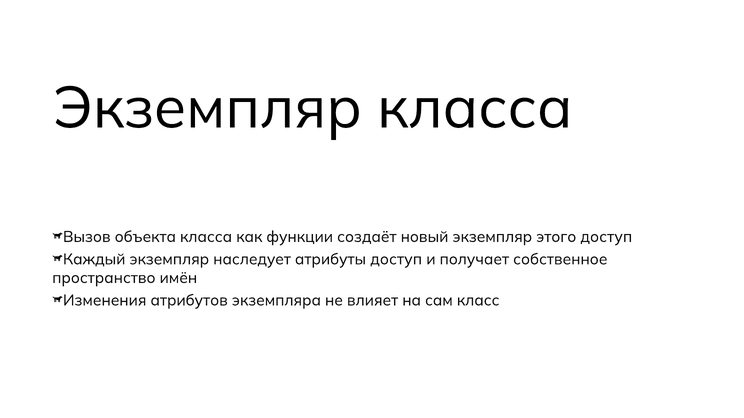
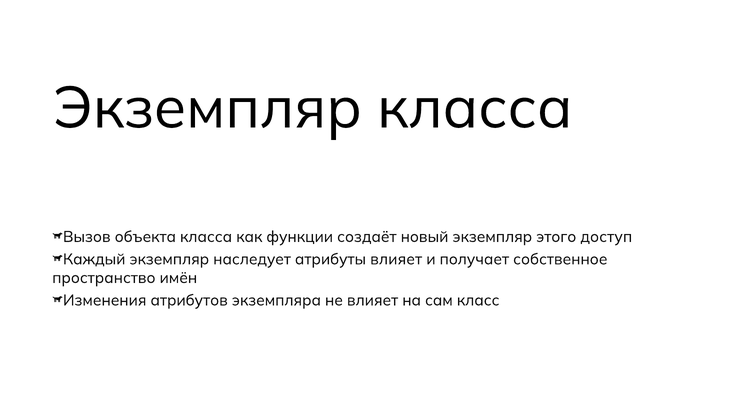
атрибуты доступ: доступ -> влияет
